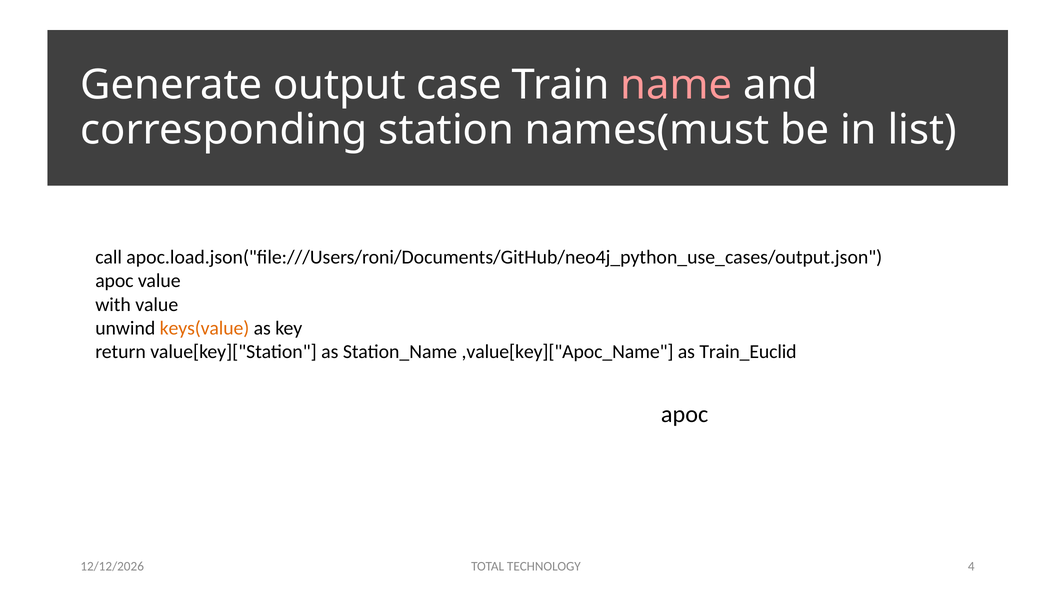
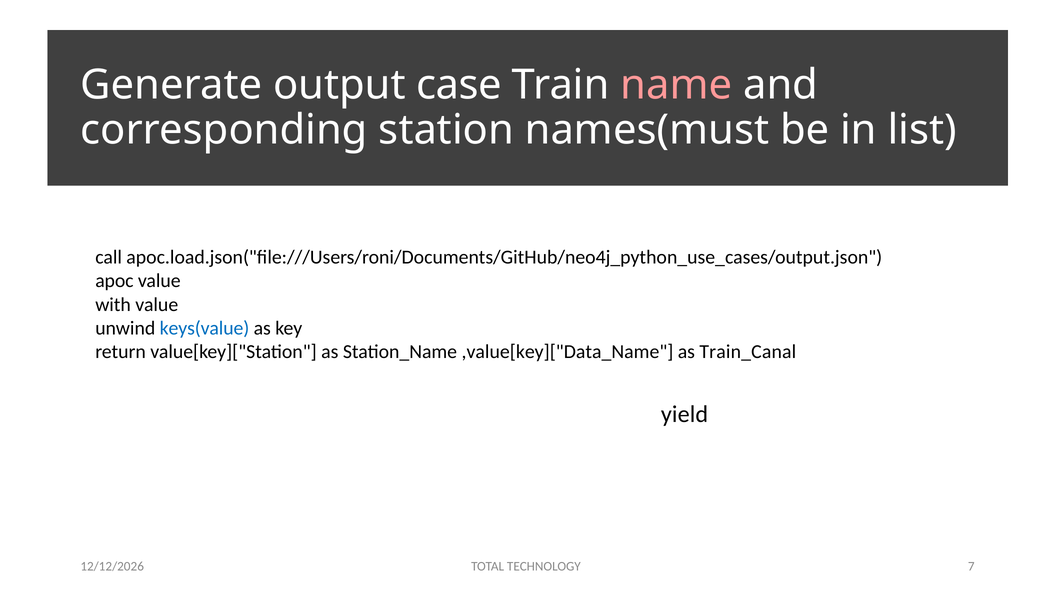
keys(value colour: orange -> blue
,value[key]["Apoc_Name: ,value[key]["Apoc_Name -> ,value[key]["Data_Name
Train_Euclid: Train_Euclid -> Train_Canal
apoc at (685, 414): apoc -> yield
4: 4 -> 7
